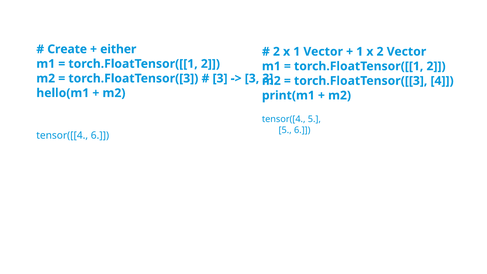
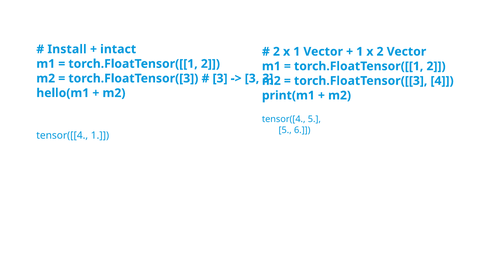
Create: Create -> Install
either: either -> intact
tensor([[4 6: 6 -> 1
